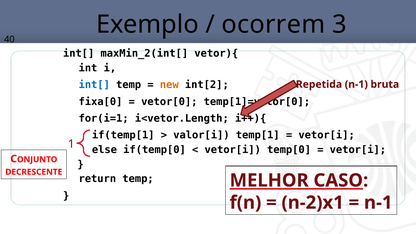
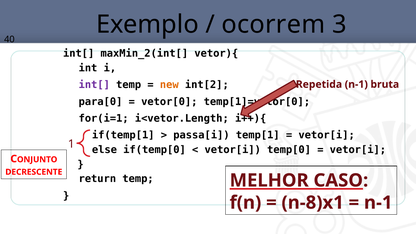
int[ at (94, 85) colour: blue -> purple
fixa[0: fixa[0 -> para[0
valor[i: valor[i -> passa[i
n-2)x1: n-2)x1 -> n-8)x1
